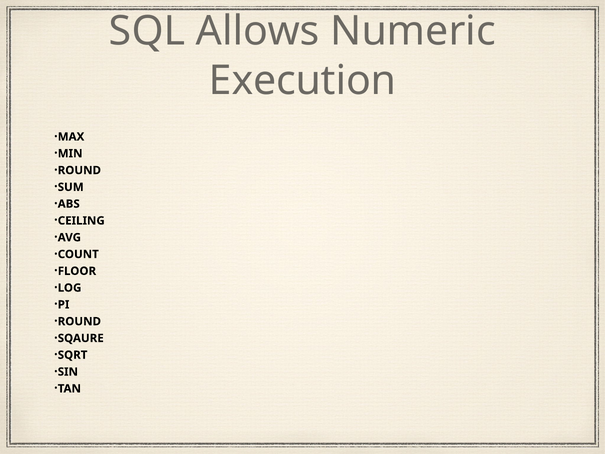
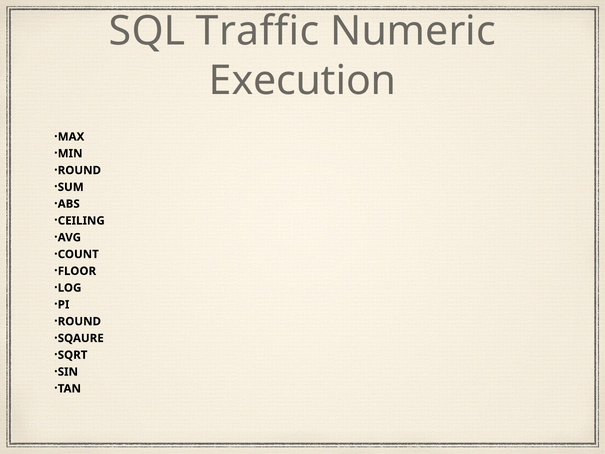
Allows: Allows -> Traffic
